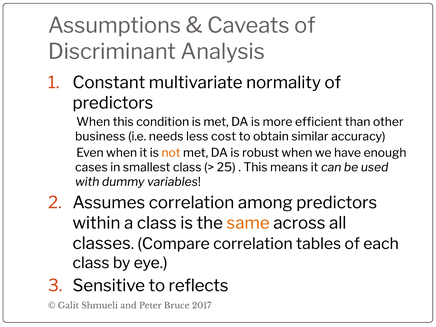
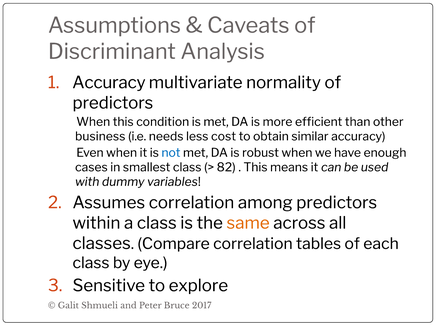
Constant at (109, 83): Constant -> Accuracy
not colour: orange -> blue
25: 25 -> 82
reflects: reflects -> explore
